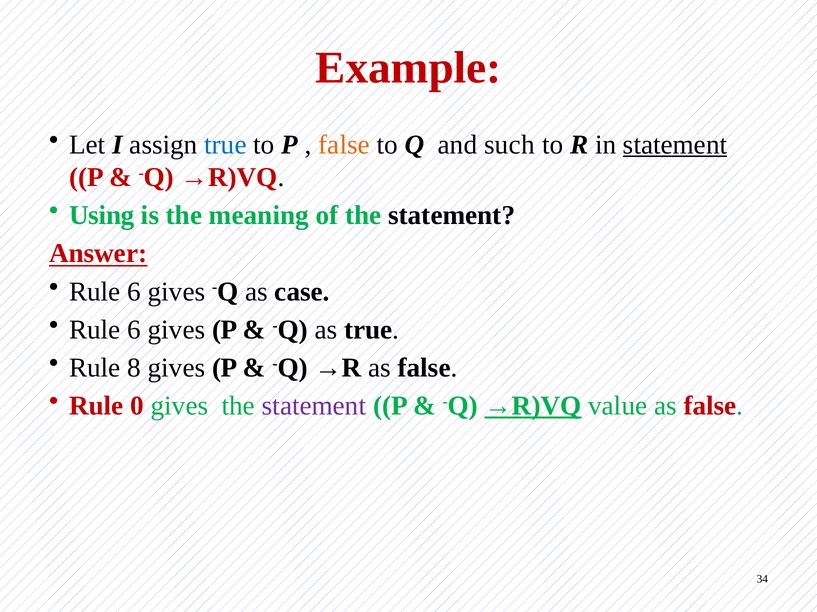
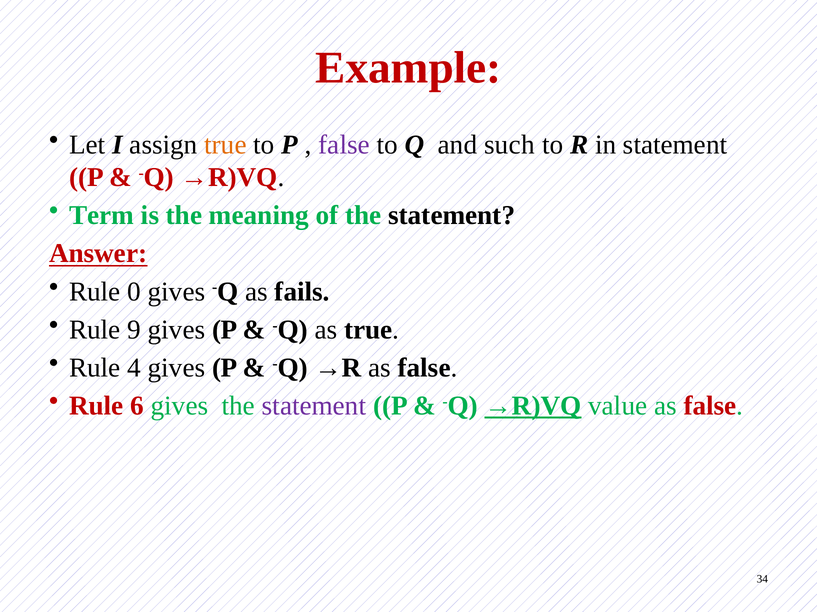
true at (225, 145) colour: blue -> orange
false at (344, 145) colour: orange -> purple
statement at (675, 145) underline: present -> none
Using: Using -> Term
6 at (134, 292): 6 -> 0
case: case -> fails
6 at (134, 330): 6 -> 9
8: 8 -> 4
0: 0 -> 6
